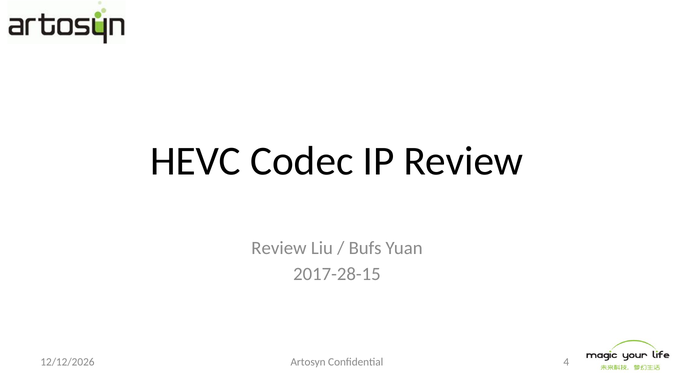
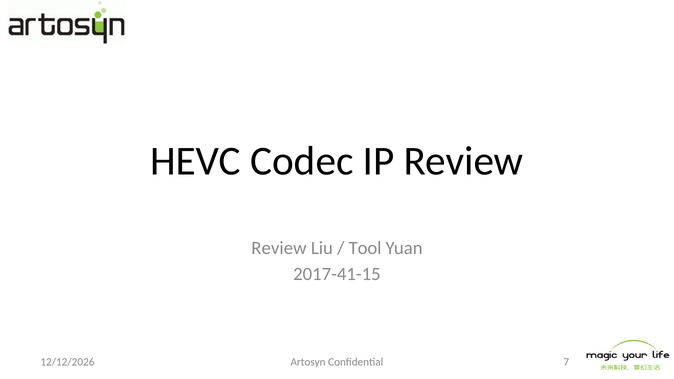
Bufs: Bufs -> Tool
2017-28-15: 2017-28-15 -> 2017-41-15
4: 4 -> 7
